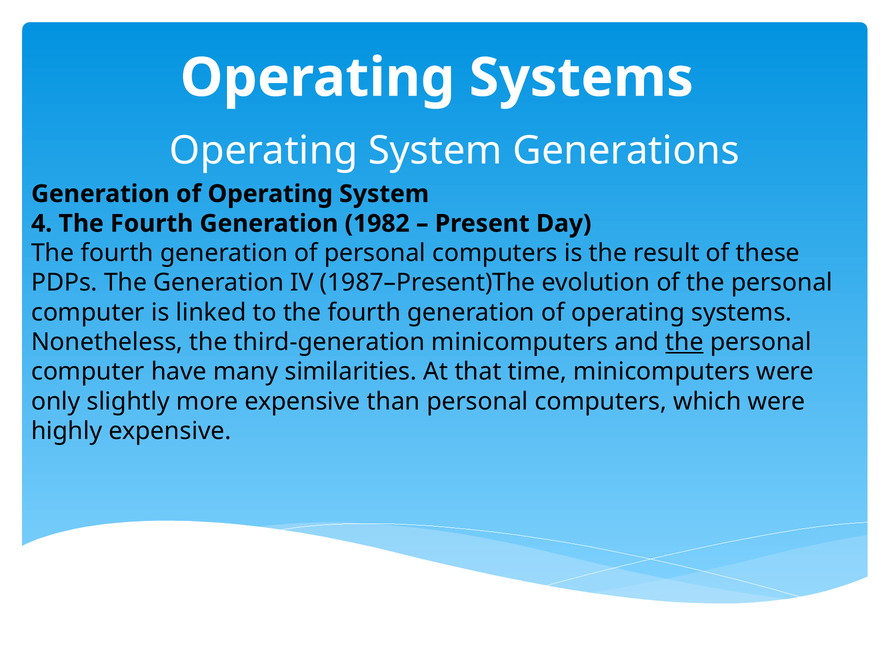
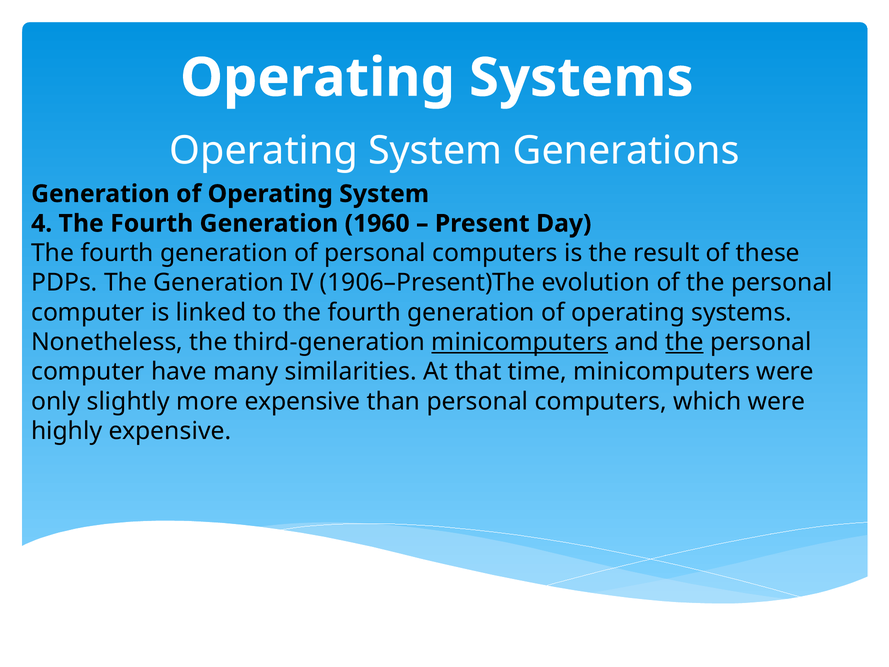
1982: 1982 -> 1960
1987–Present)The: 1987–Present)The -> 1906–Present)The
minicomputers at (520, 342) underline: none -> present
